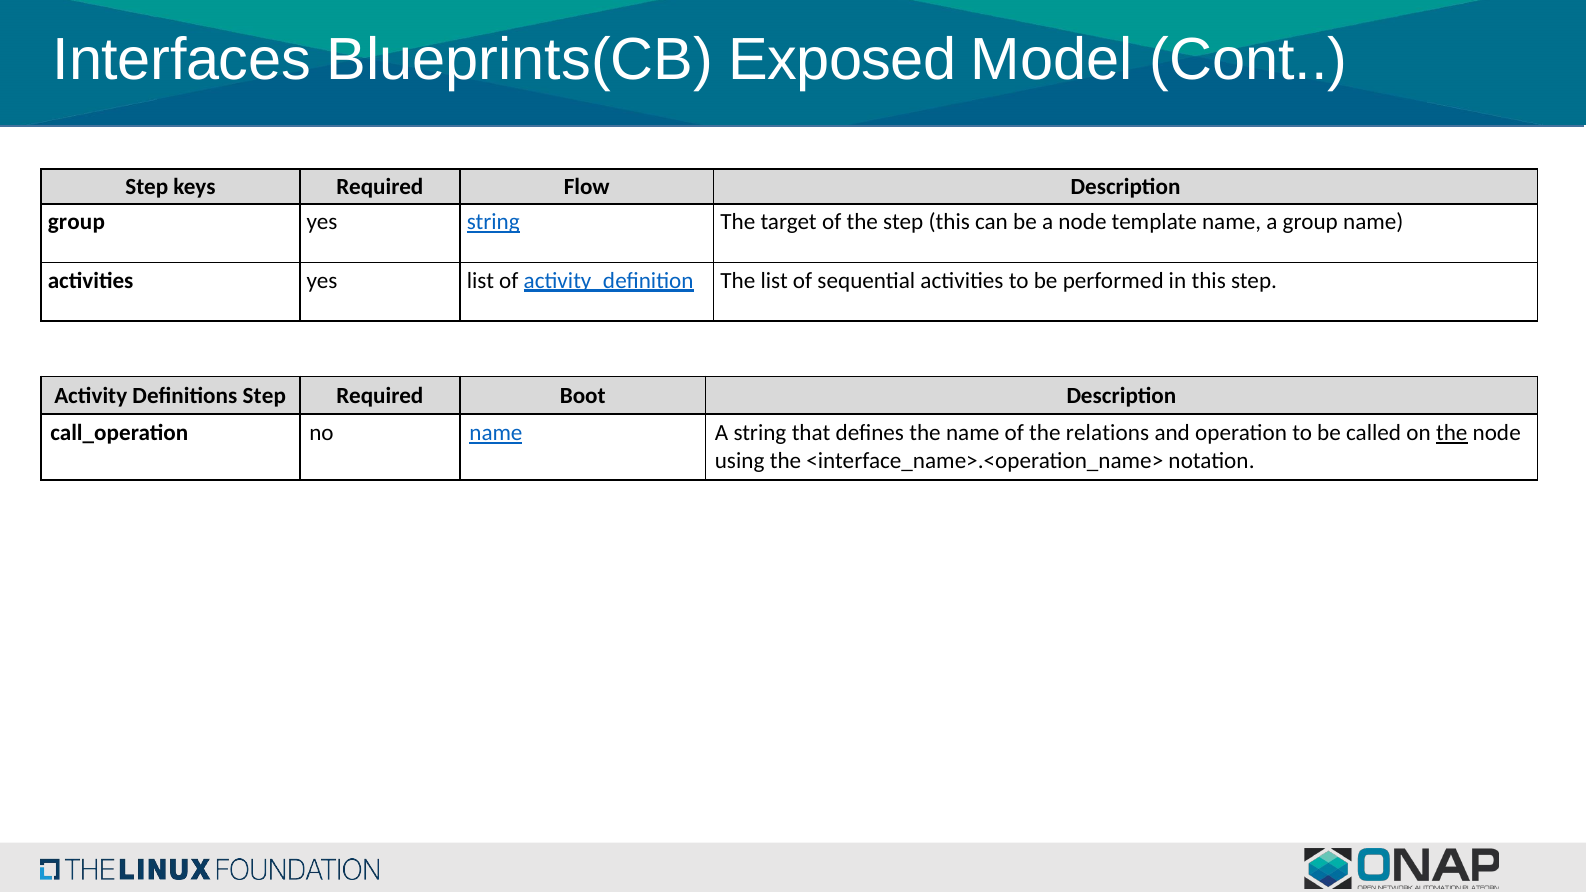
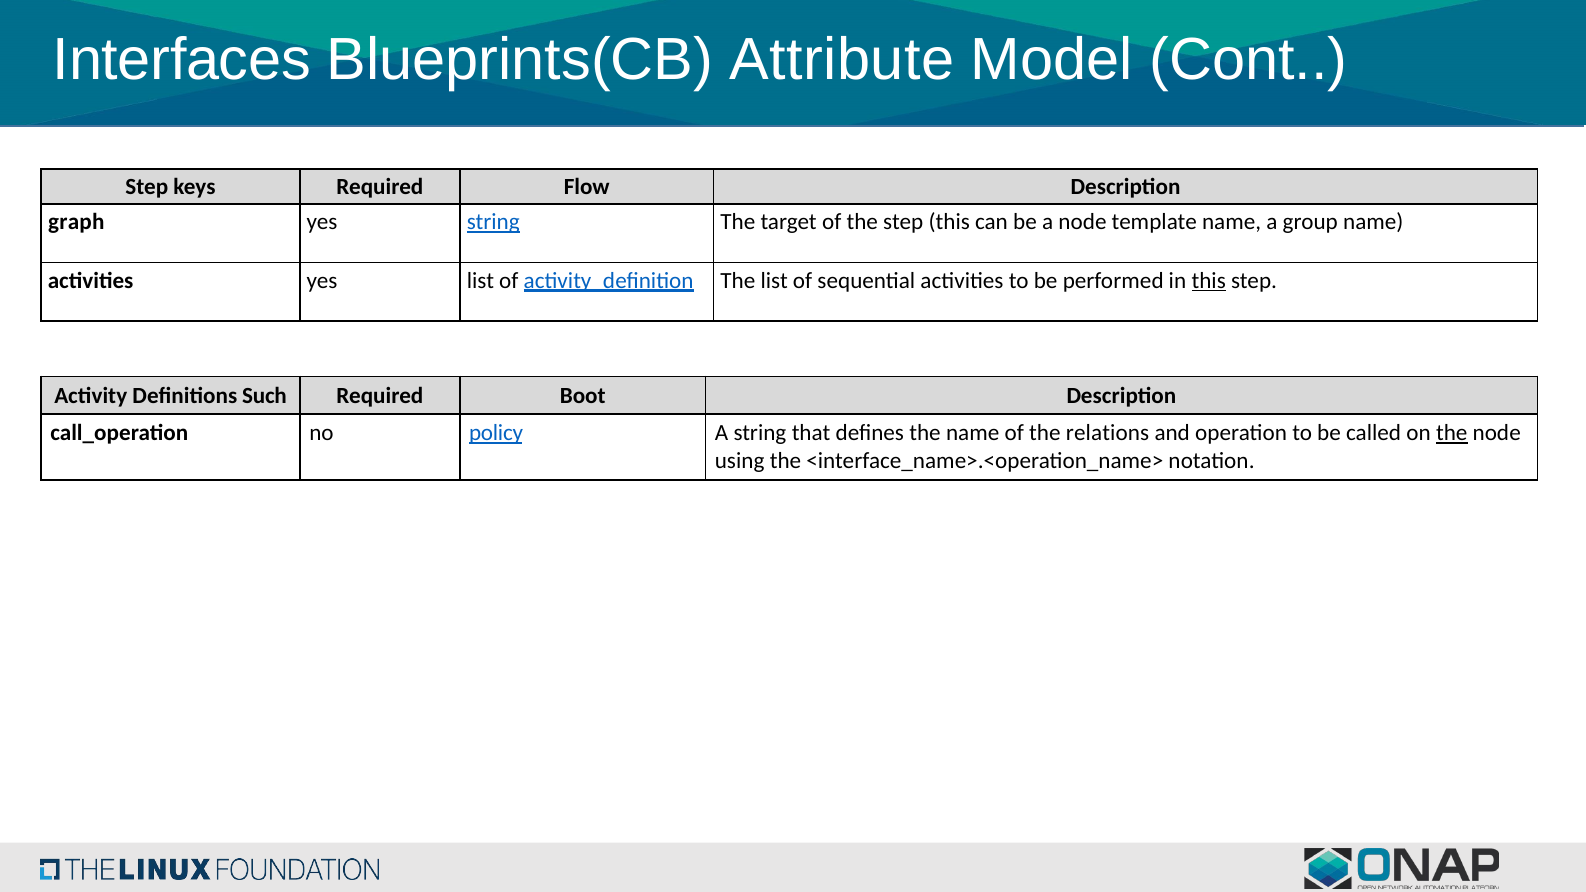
Exposed: Exposed -> Attribute
group at (76, 222): group -> graph
this at (1209, 280) underline: none -> present
Definitions Step: Step -> Such
no name: name -> policy
